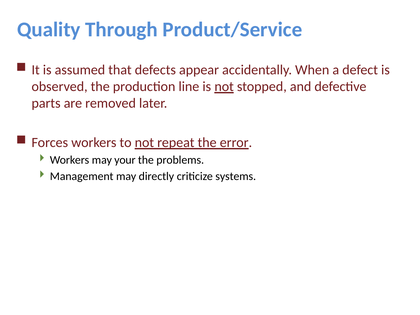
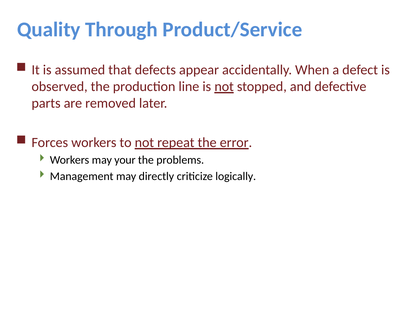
systems: systems -> logically
